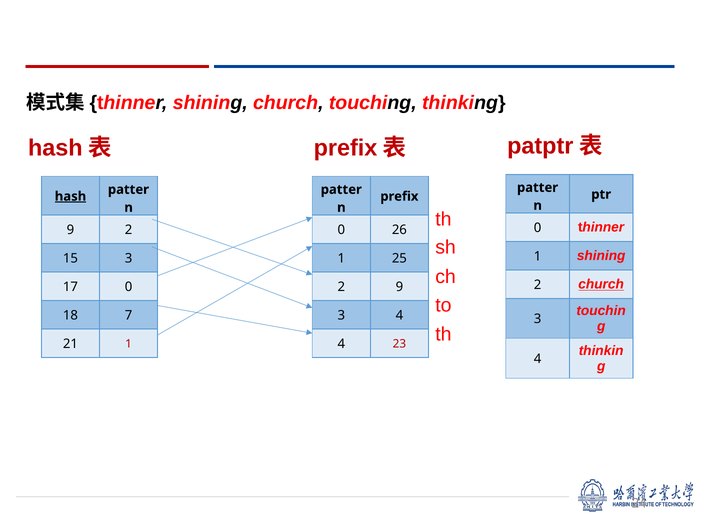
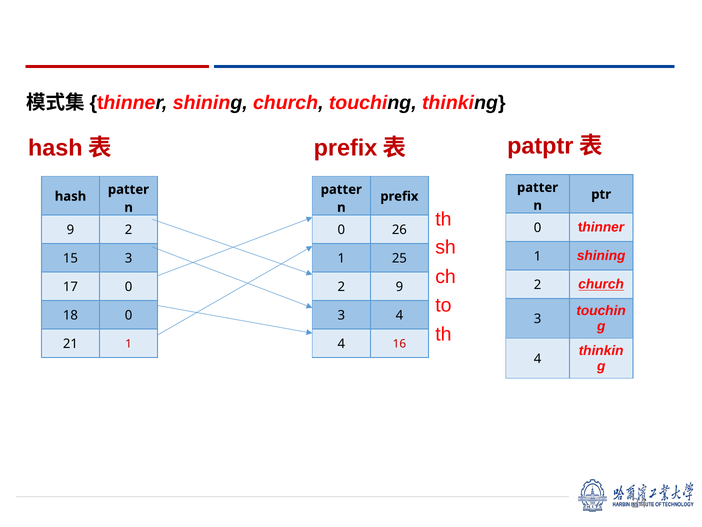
hash underline: present -> none
18 7: 7 -> 0
23: 23 -> 16
